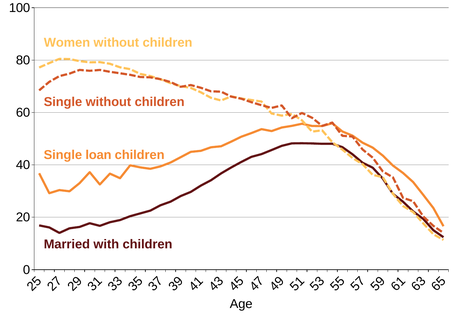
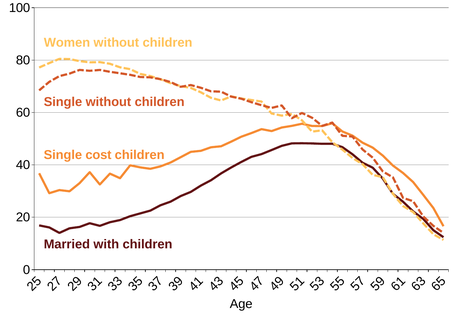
loan: loan -> cost
